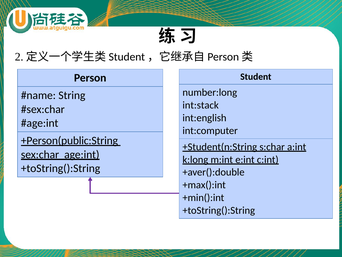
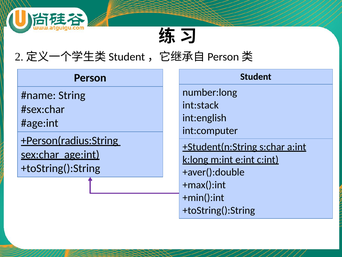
+Person(public:String: +Person(public:String -> +Person(radius:String
